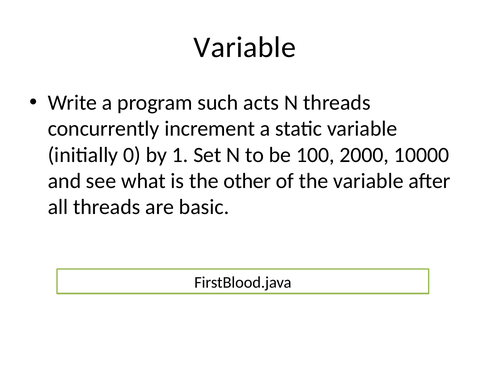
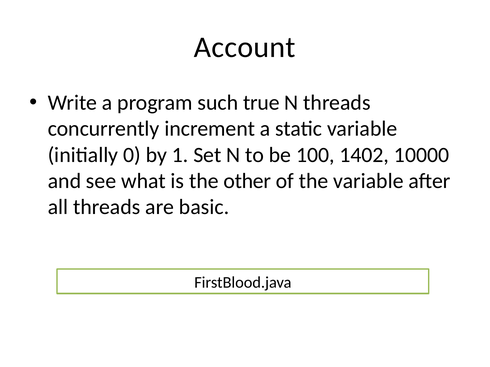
Variable at (245, 47): Variable -> Account
acts: acts -> true
2000: 2000 -> 1402
